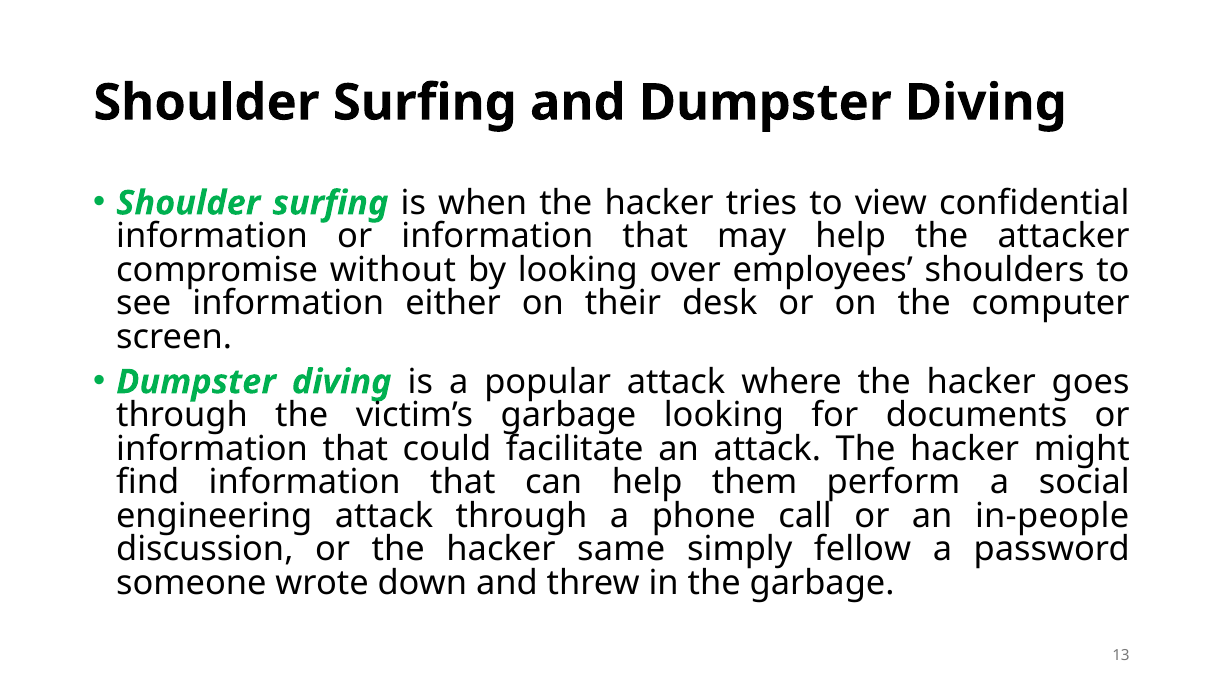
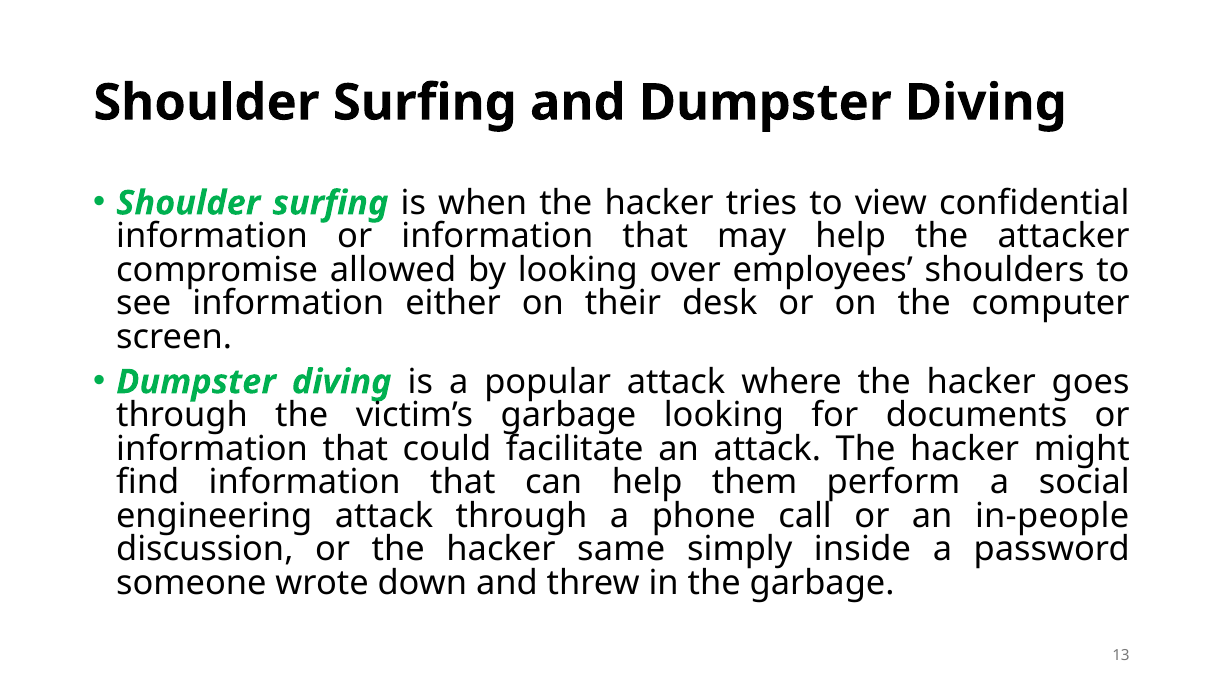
without: without -> allowed
fellow: fellow -> inside
